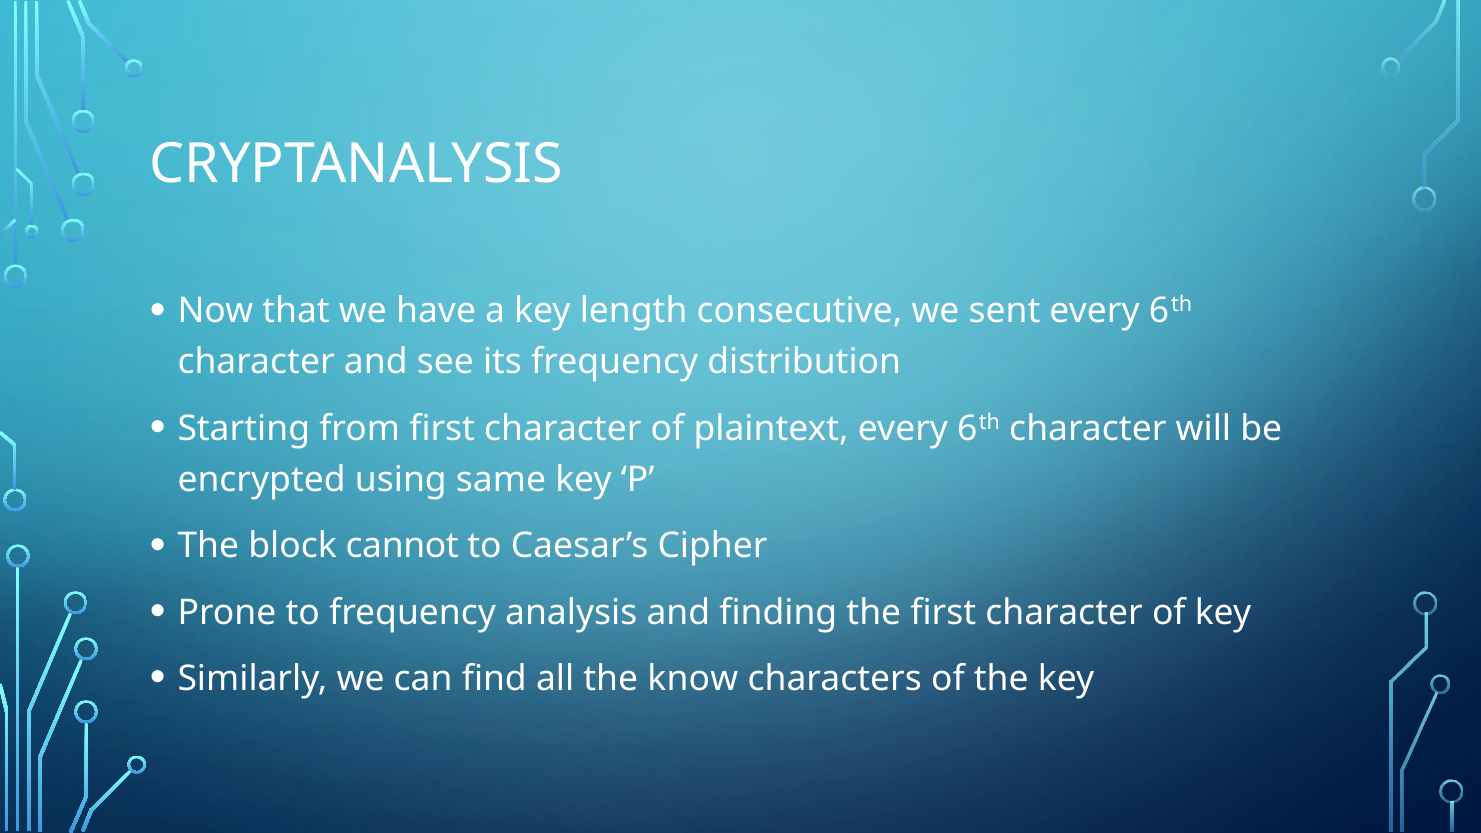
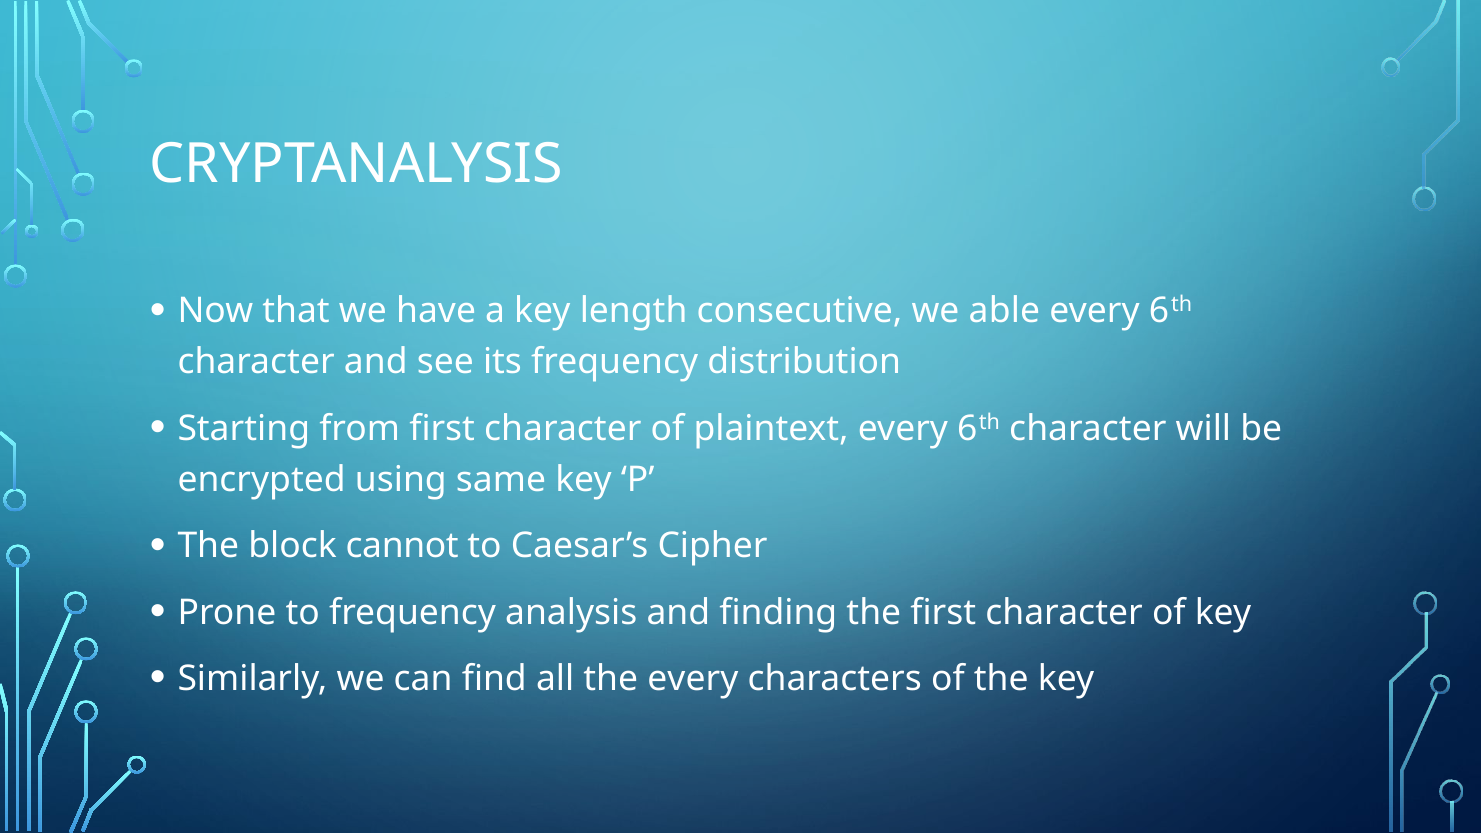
sent: sent -> able
the know: know -> every
